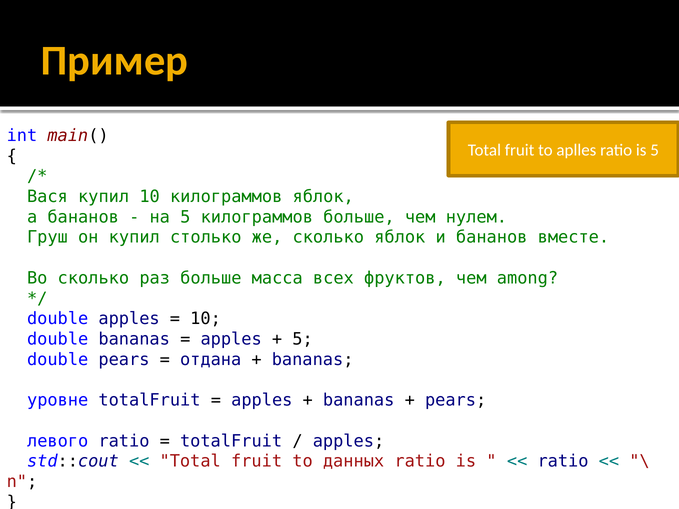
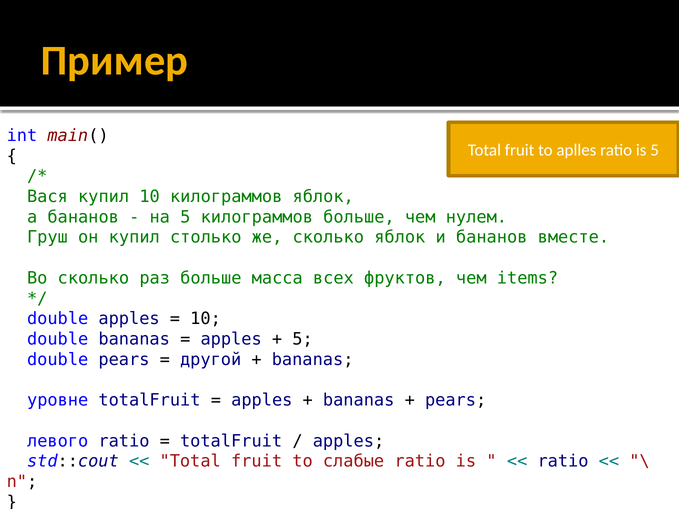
among: among -> items
отдана: отдана -> другой
данных: данных -> слабые
